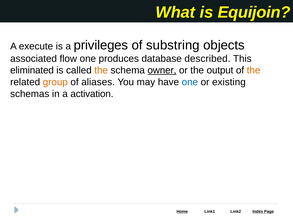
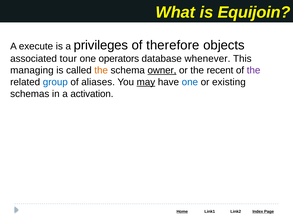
substring: substring -> therefore
flow: flow -> tour
produces: produces -> operators
described: described -> whenever
eliminated: eliminated -> managing
output: output -> recent
the at (254, 70) colour: orange -> purple
group colour: orange -> blue
may underline: none -> present
